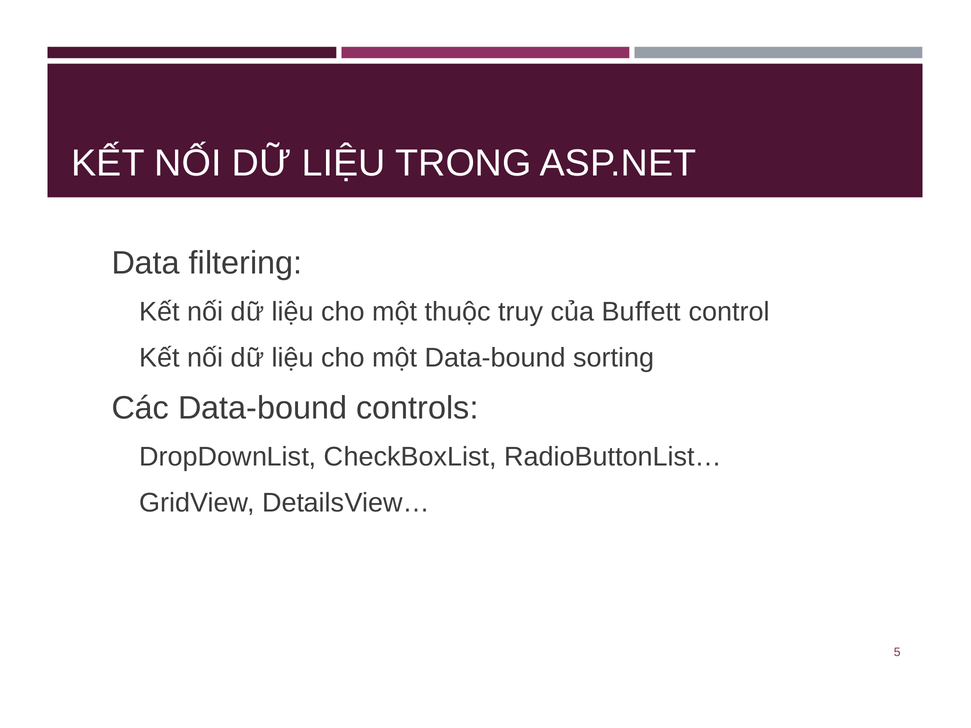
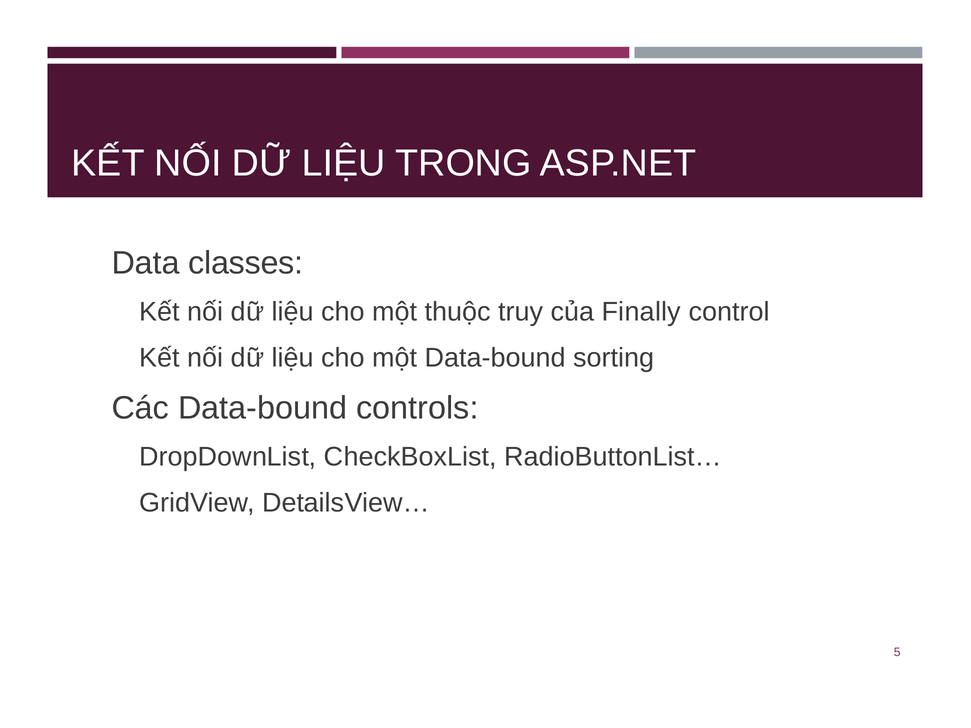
filtering: filtering -> classes
Buffett: Buffett -> Finally
